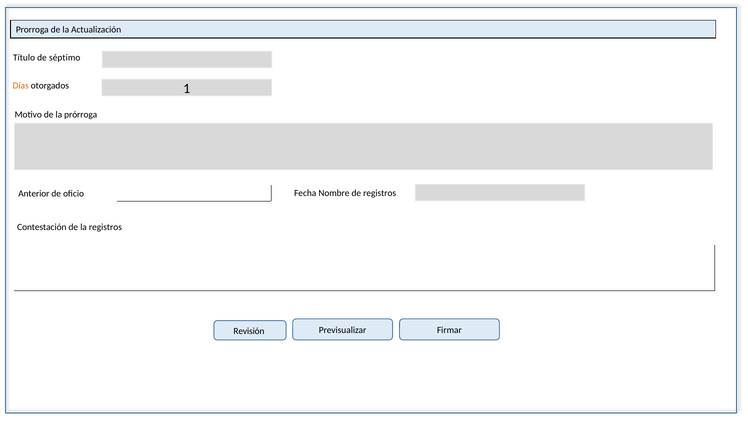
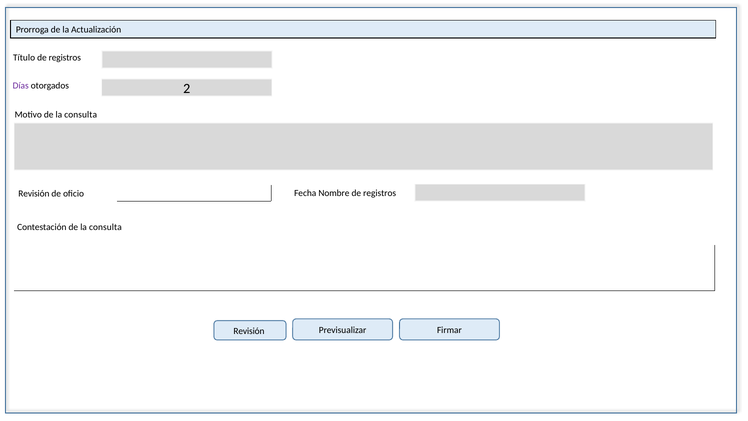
séptimo at (65, 58): séptimo -> registros
Días colour: orange -> purple
1: 1 -> 2
Motivo de la prórroga: prórroga -> consulta
Anterior at (34, 193): Anterior -> Revisión
Contestación de la registros: registros -> consulta
